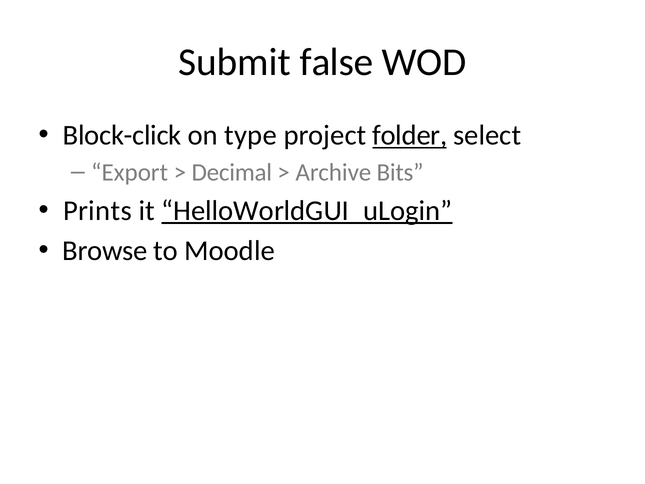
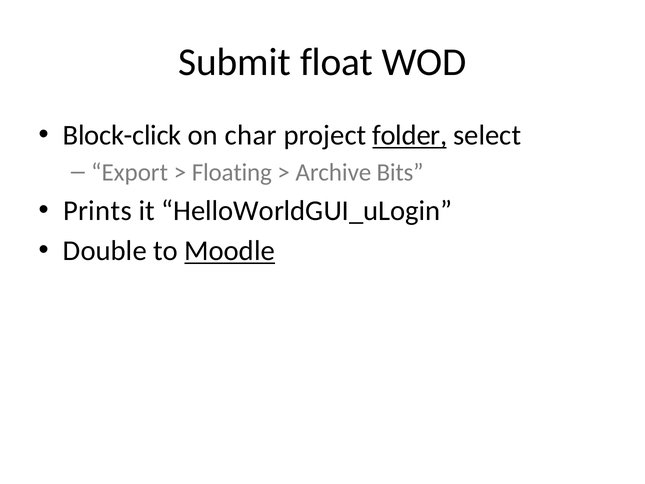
false: false -> float
type: type -> char
Decimal: Decimal -> Floating
HelloWorldGUI_uLogin underline: present -> none
Browse: Browse -> Double
Moodle underline: none -> present
